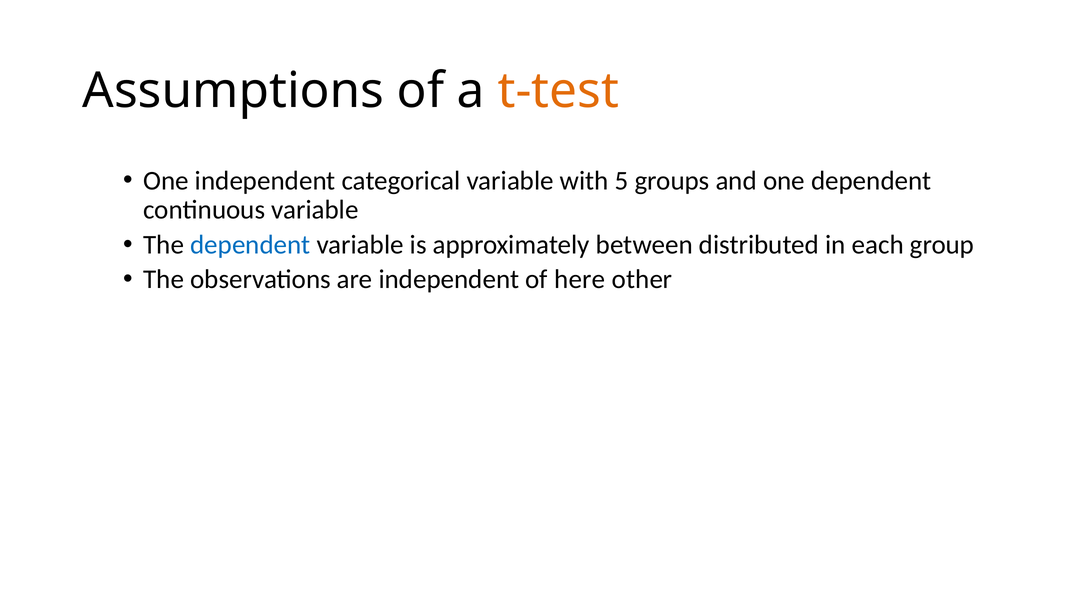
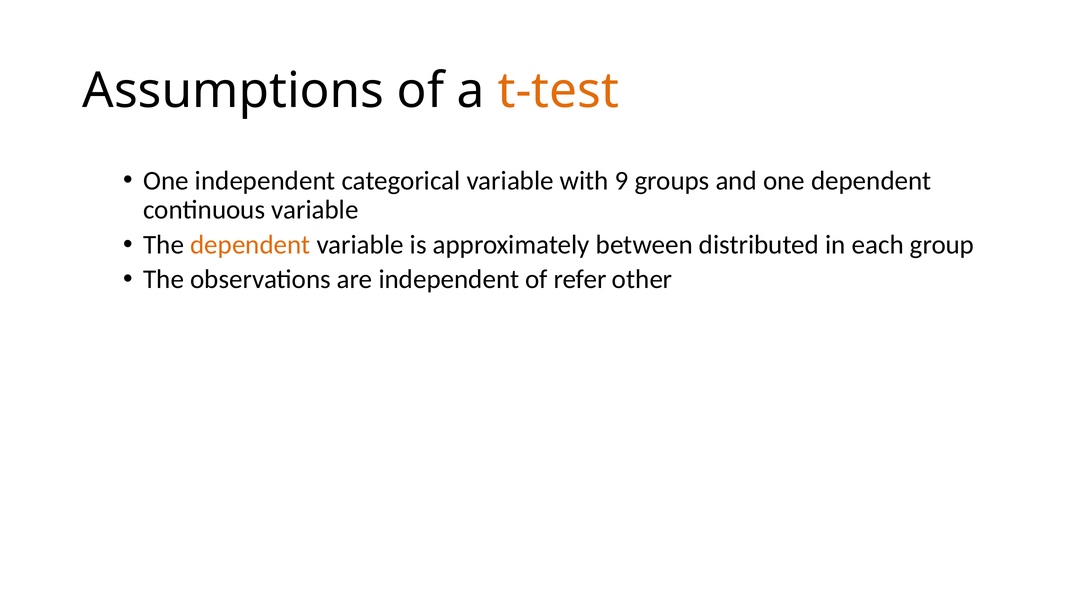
5: 5 -> 9
dependent at (250, 245) colour: blue -> orange
here: here -> refer
